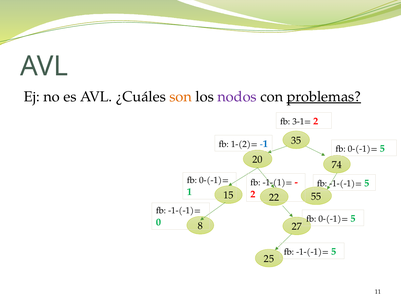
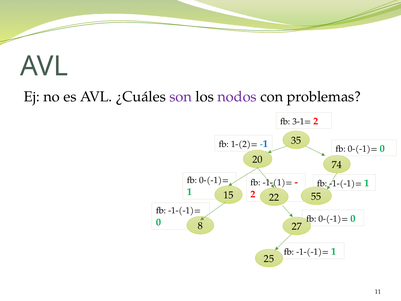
son colour: orange -> purple
problemas underline: present -> none
5 at (382, 148): 5 -> 0
5 at (367, 183): 5 -> 1
0 fb 0-(-1)= 5: 5 -> 0
5 at (334, 251): 5 -> 1
